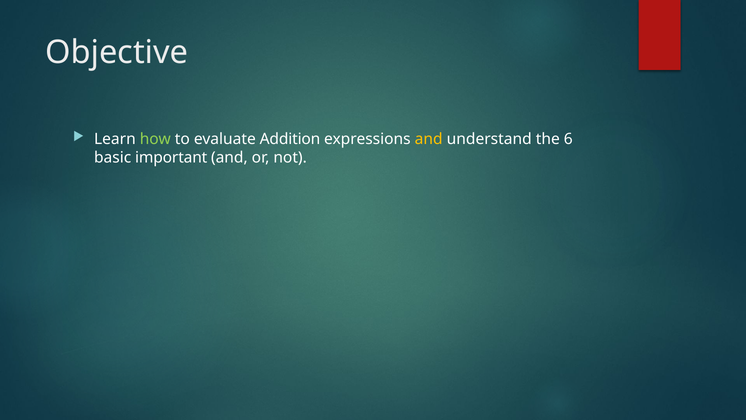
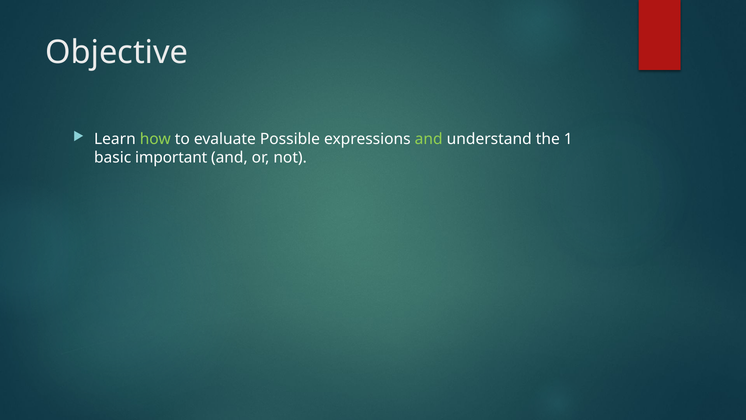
Addition: Addition -> Possible
and at (429, 139) colour: yellow -> light green
6: 6 -> 1
